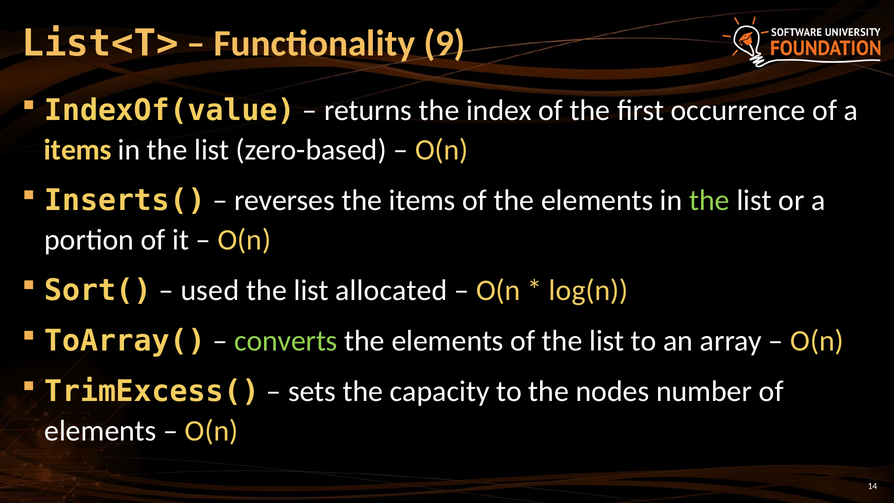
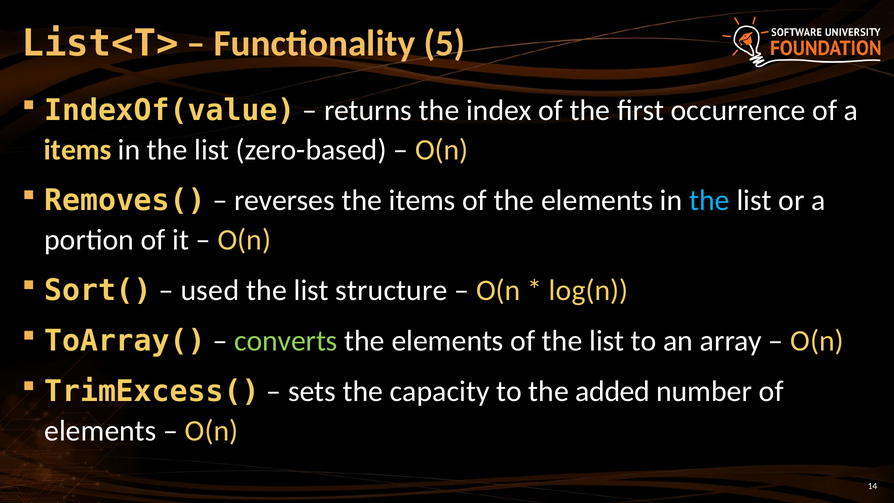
9: 9 -> 5
Inserts(: Inserts( -> Removes(
the at (709, 201) colour: light green -> light blue
allocated: allocated -> structure
nodes: nodes -> added
